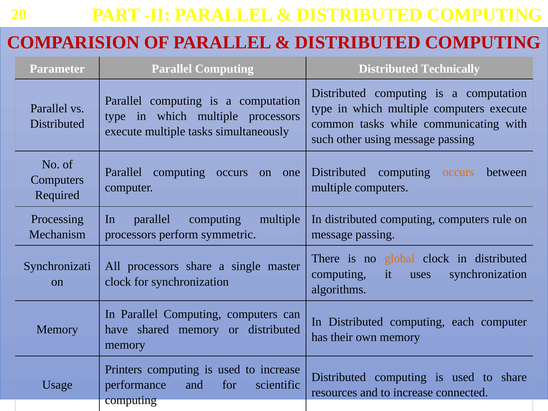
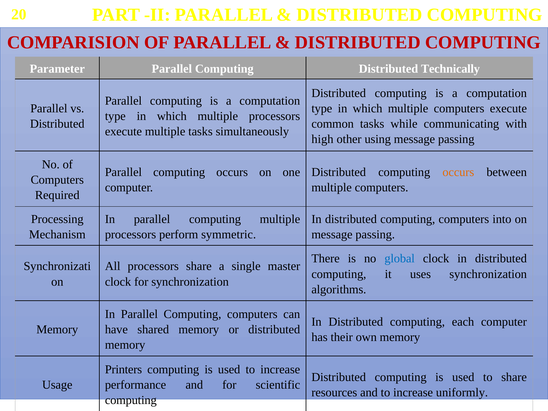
such: such -> high
rule: rule -> into
global colour: orange -> blue
connected: connected -> uniformly
